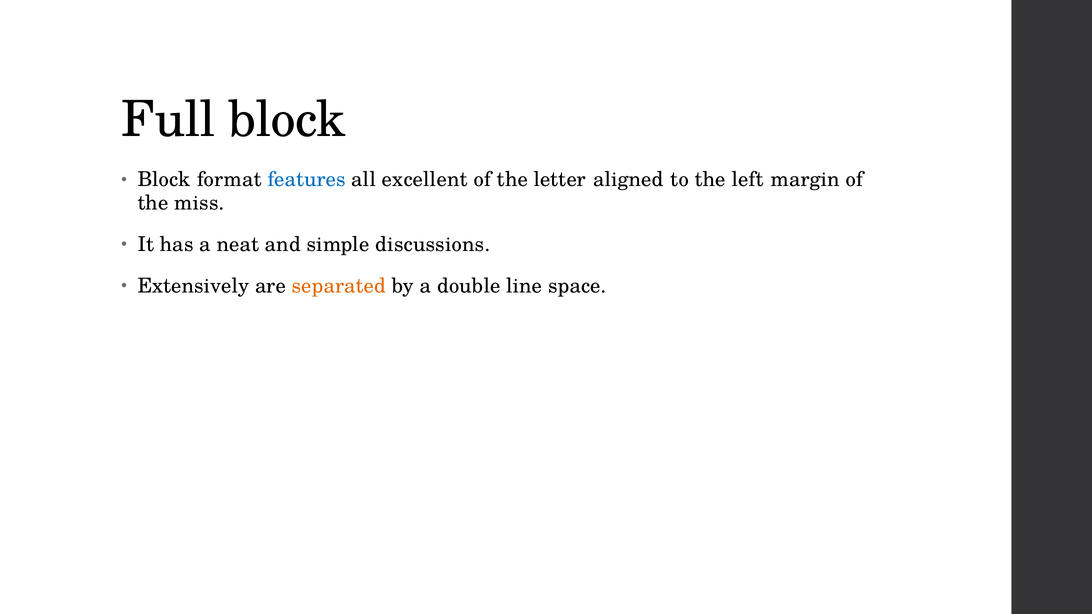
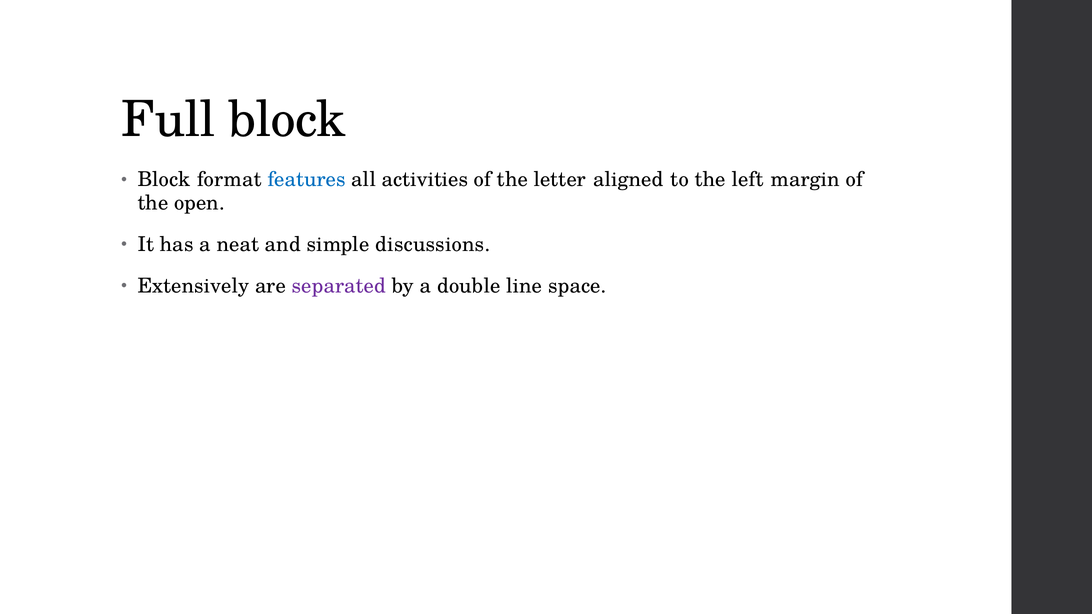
excellent: excellent -> activities
miss: miss -> open
separated colour: orange -> purple
